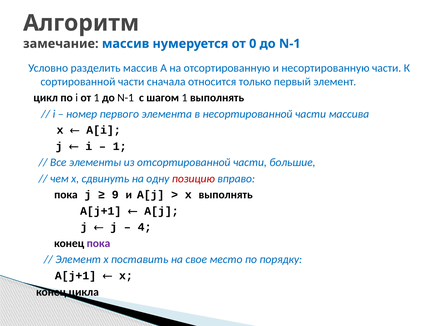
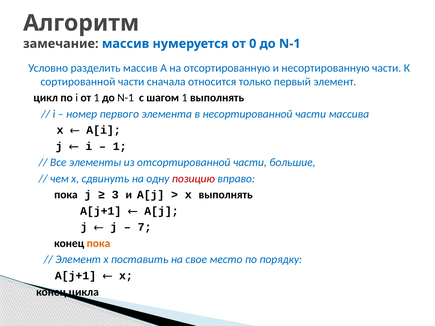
9: 9 -> 3
4: 4 -> 7
пока at (98, 244) colour: purple -> orange
